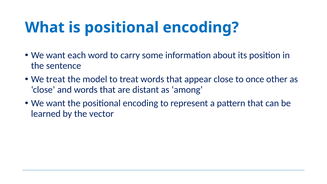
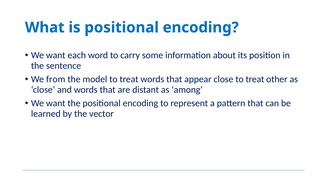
We treat: treat -> from
close to once: once -> treat
